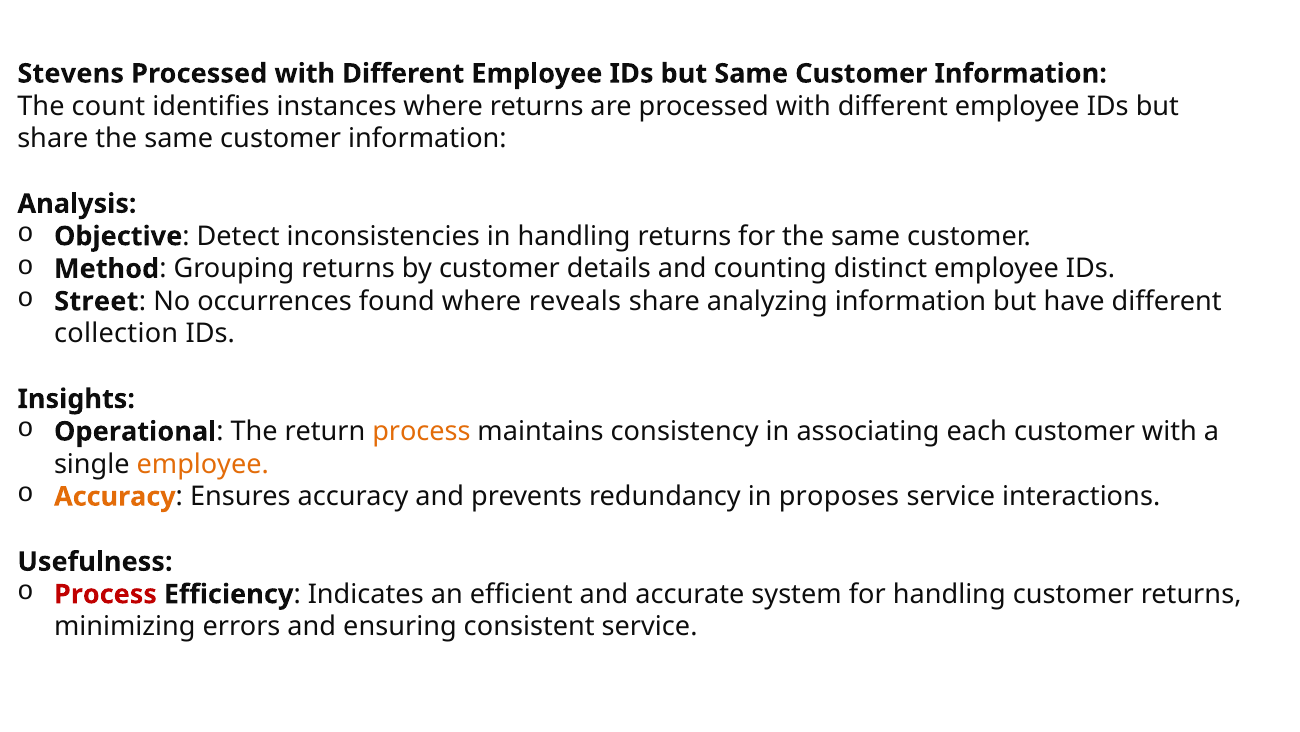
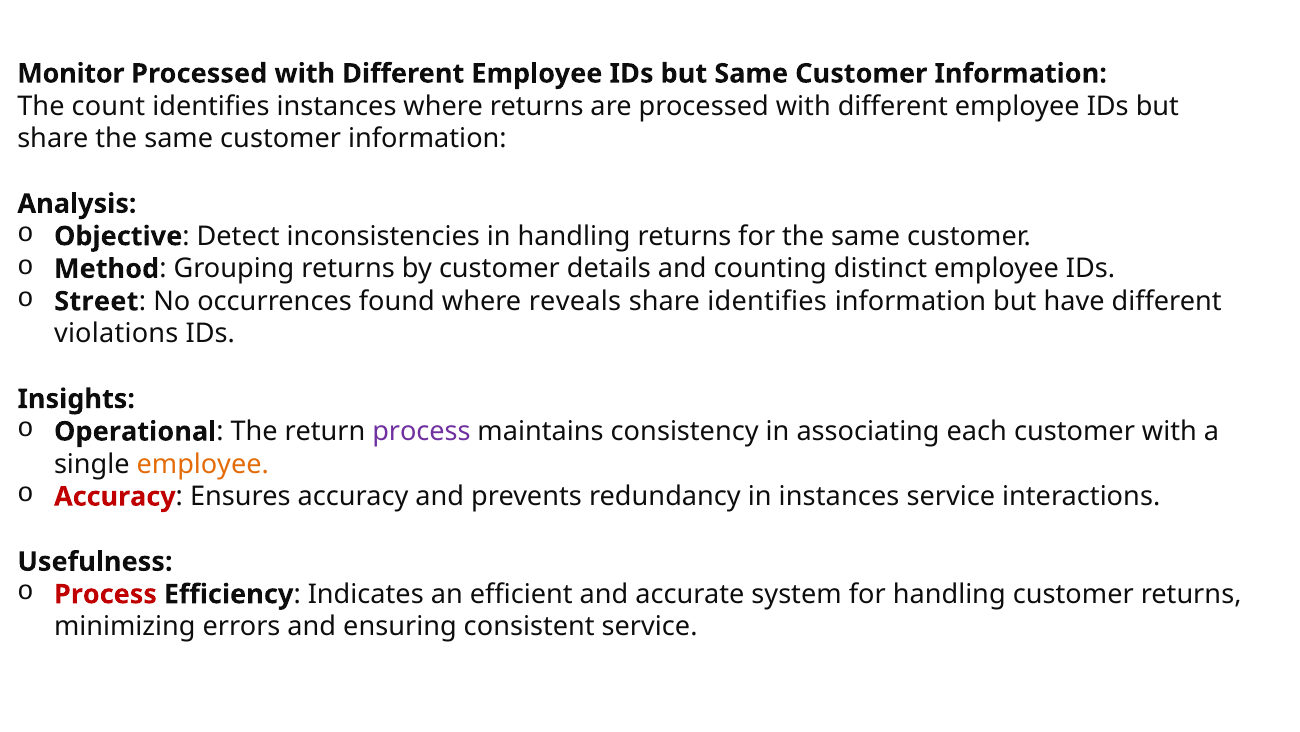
Stevens: Stevens -> Monitor
share analyzing: analyzing -> identifies
collection: collection -> violations
process at (421, 431) colour: orange -> purple
Accuracy at (115, 496) colour: orange -> red
in proposes: proposes -> instances
